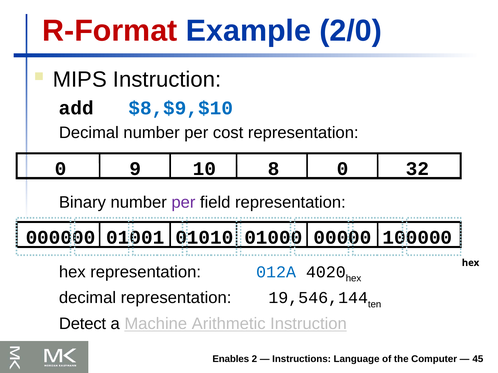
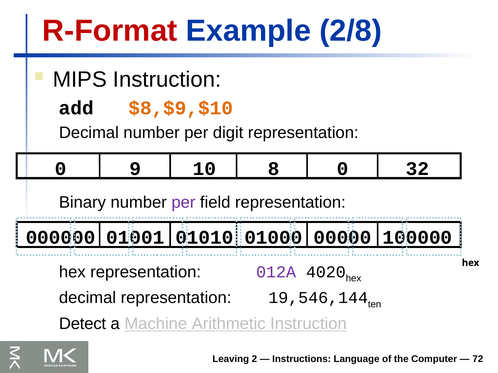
2/0: 2/0 -> 2/8
$8,$9,$10 colour: blue -> orange
cost: cost -> digit
012A colour: blue -> purple
Enables: Enables -> Leaving
45: 45 -> 72
